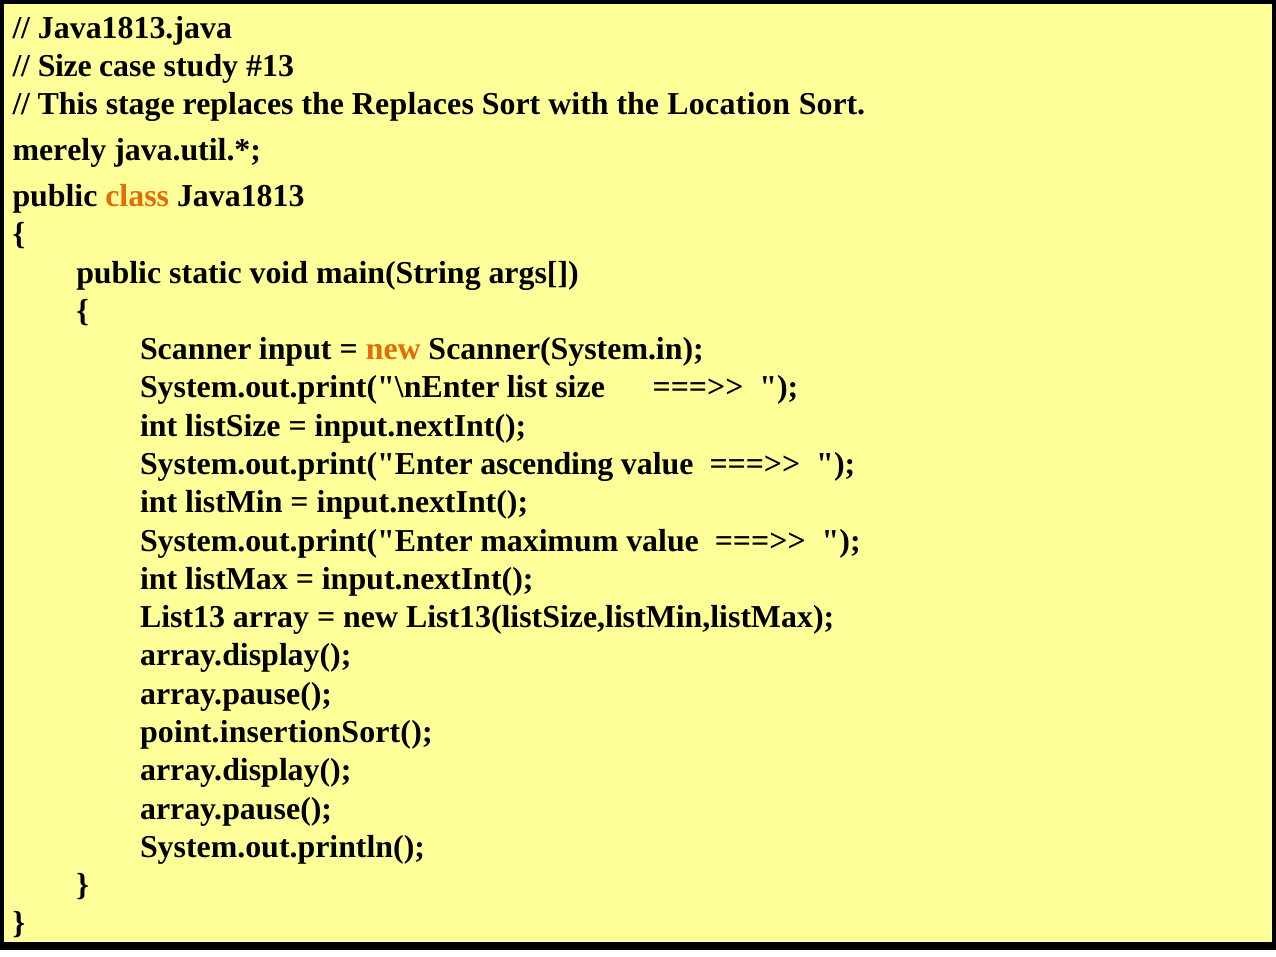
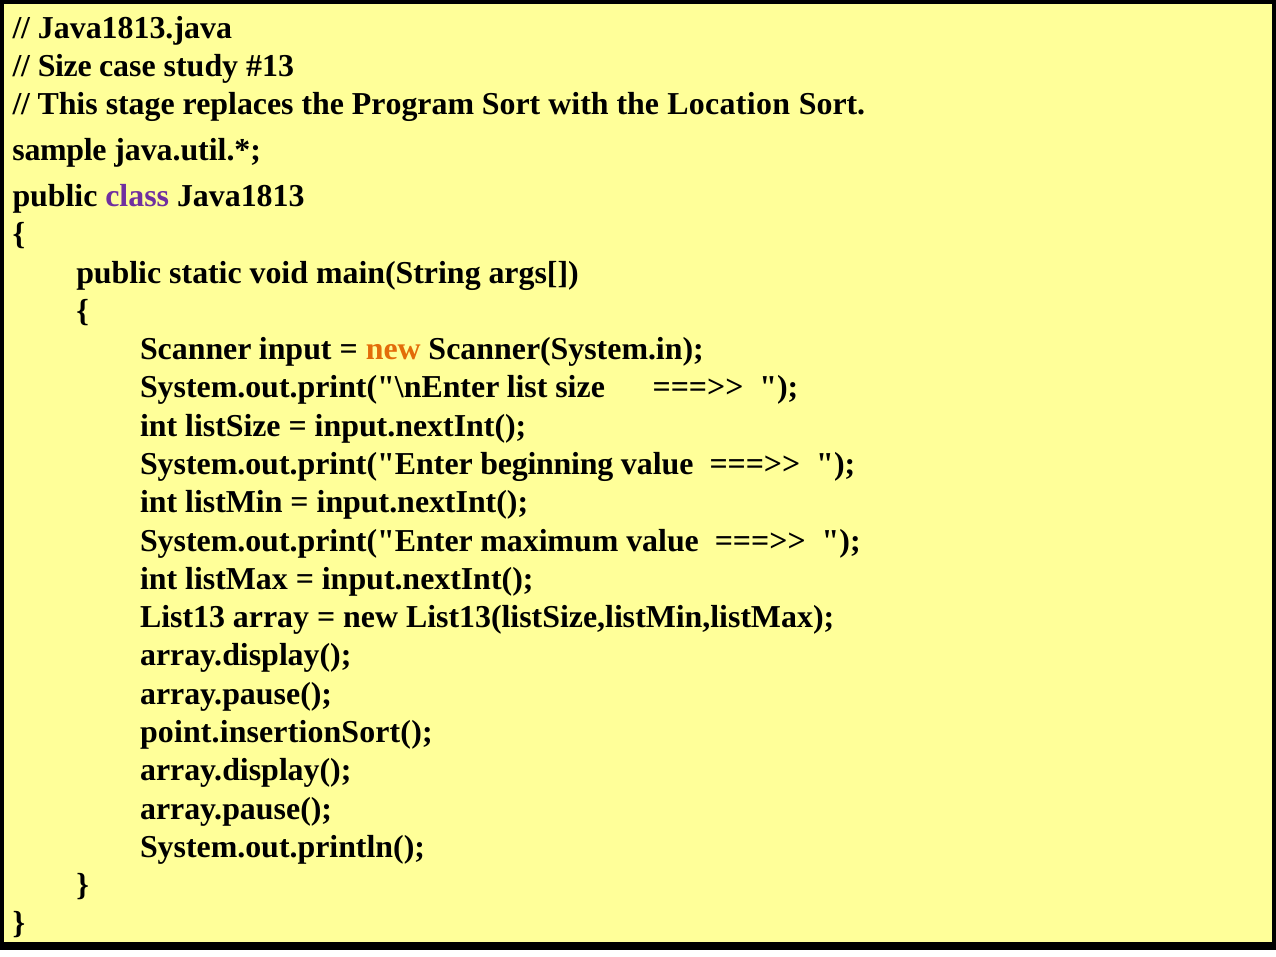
the Replaces: Replaces -> Program
merely: merely -> sample
class colour: orange -> purple
ascending: ascending -> beginning
